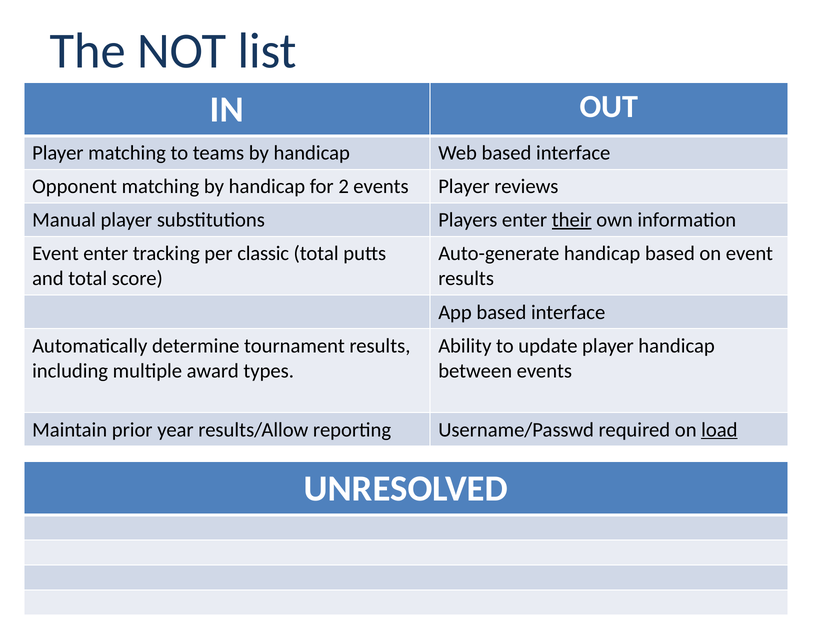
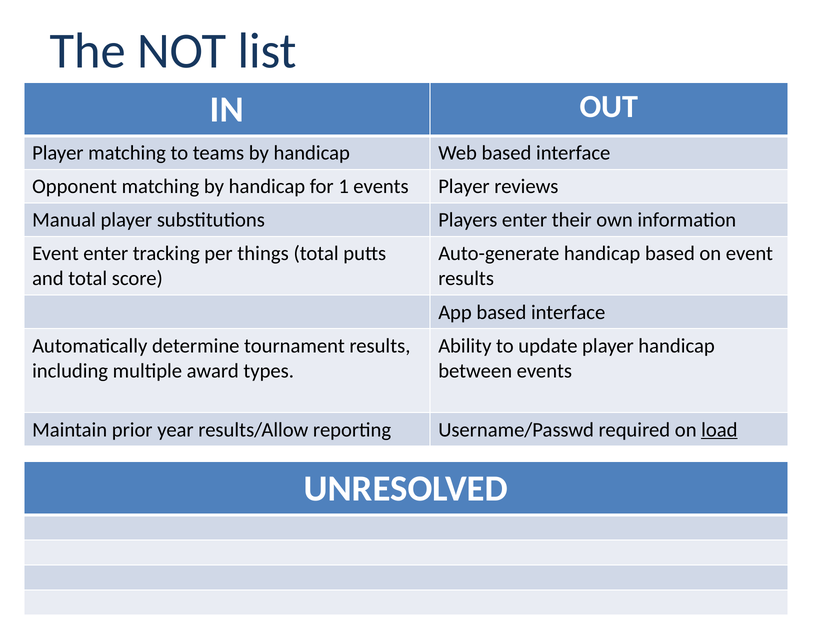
2: 2 -> 1
their underline: present -> none
classic: classic -> things
